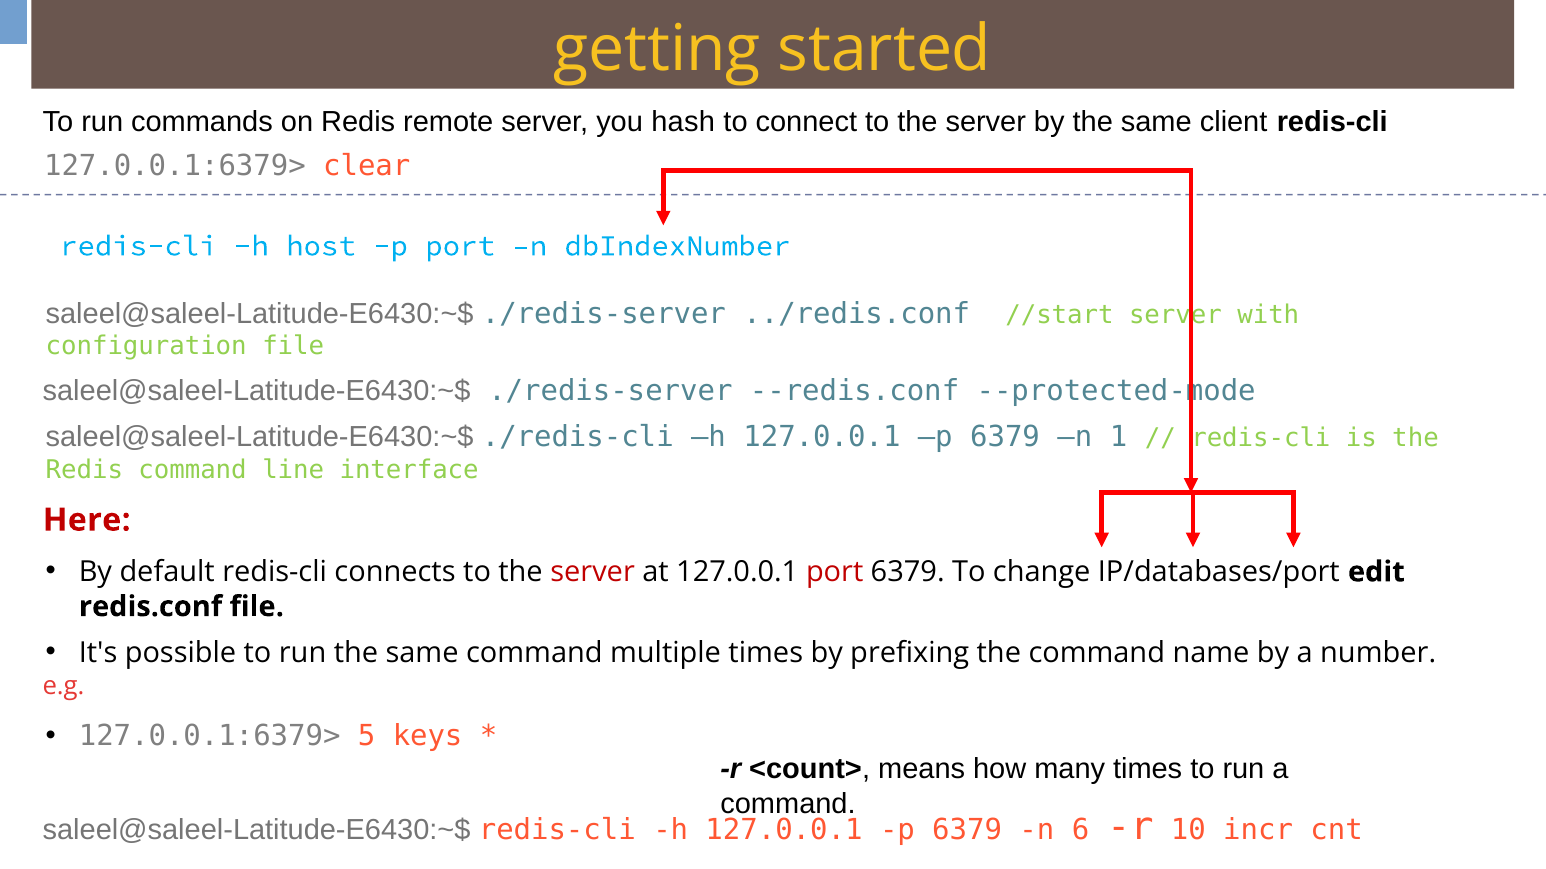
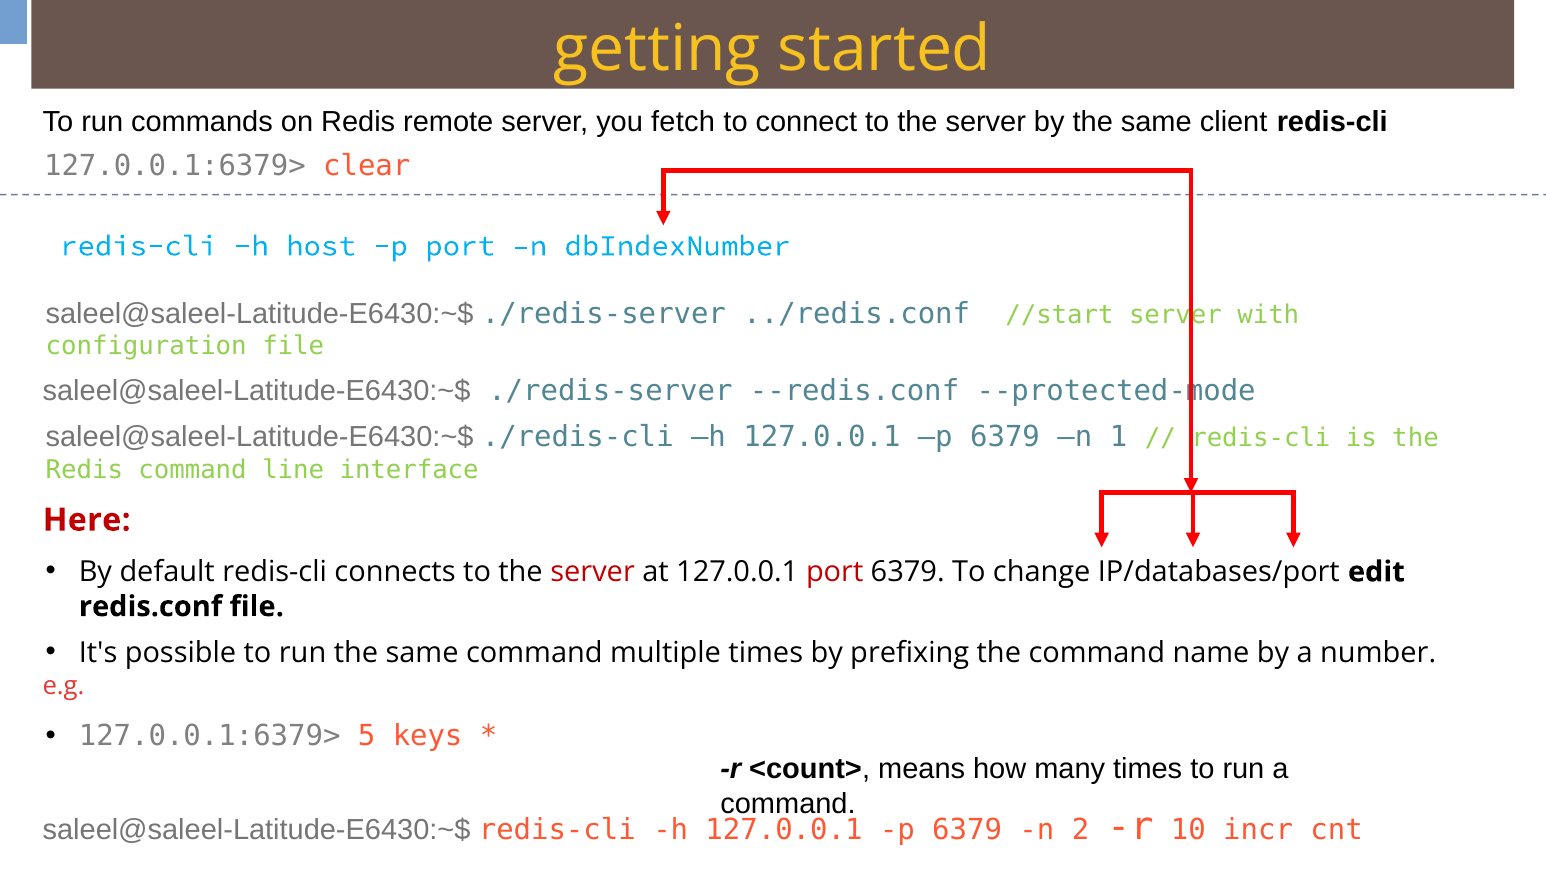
hash: hash -> fetch
6: 6 -> 2
